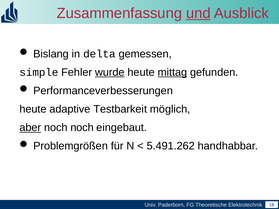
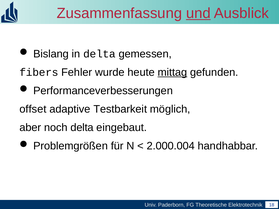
simple: simple -> fibers
wurde underline: present -> none
heute at (33, 109): heute -> offset
aber underline: present -> none
noch noch: noch -> delta
5.491.262: 5.491.262 -> 2.000.004
